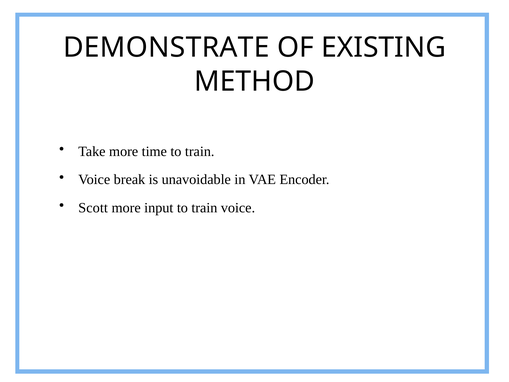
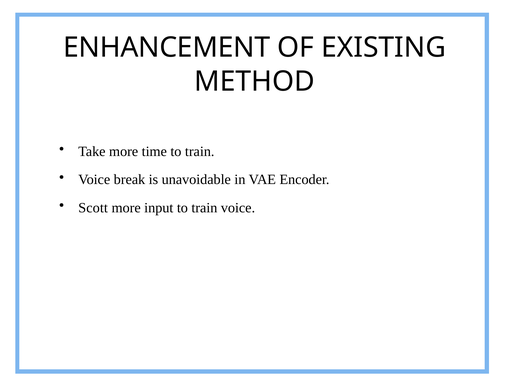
DEMONSTRATE: DEMONSTRATE -> ENHANCEMENT
